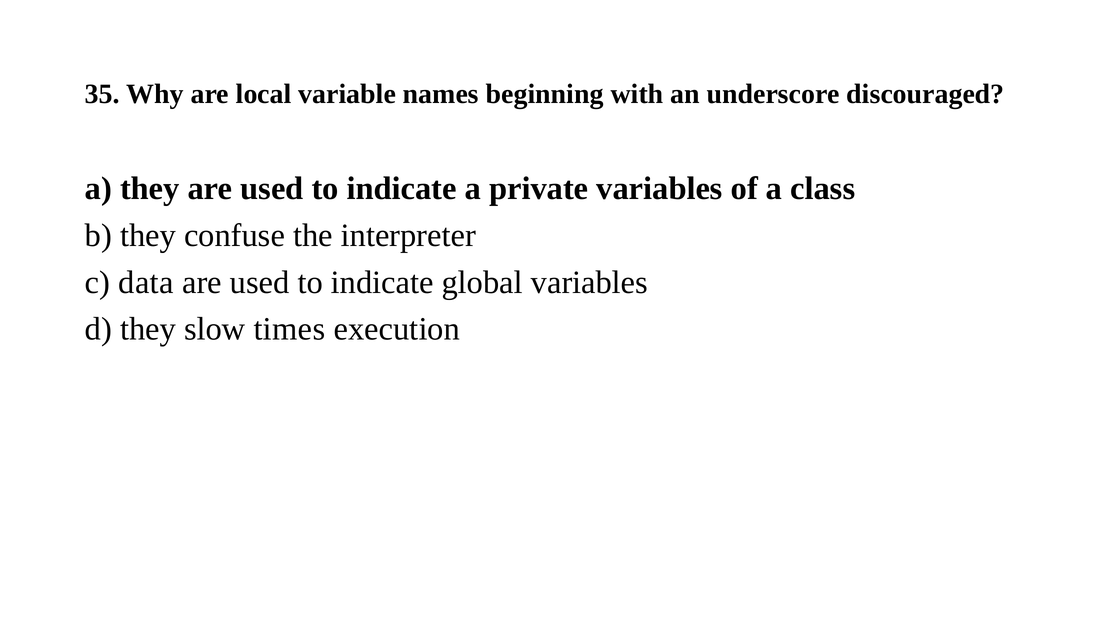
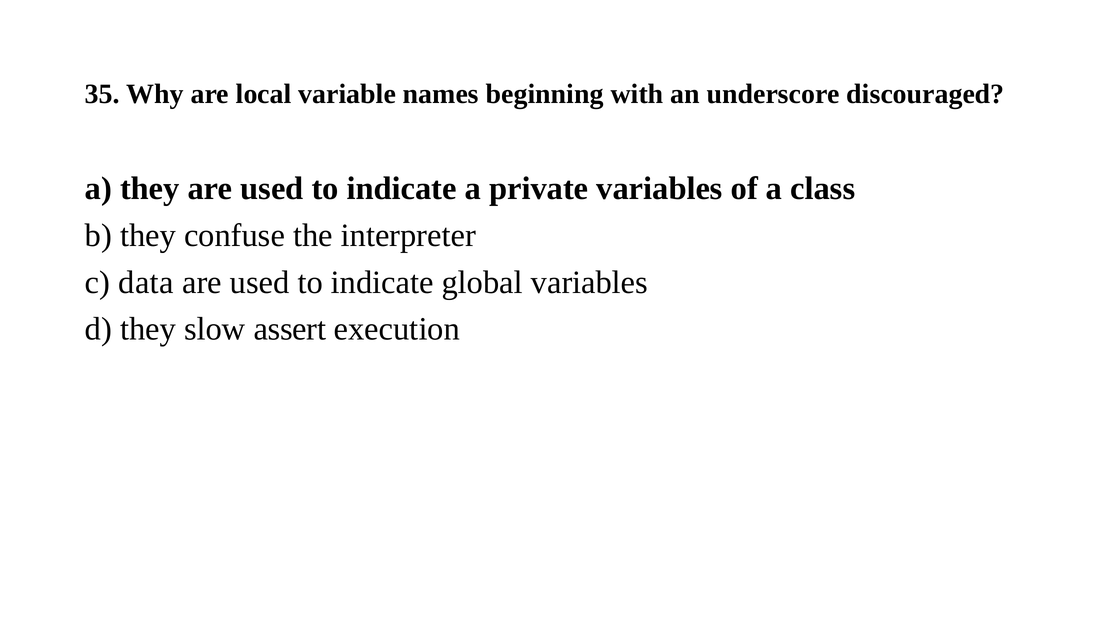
times: times -> assert
